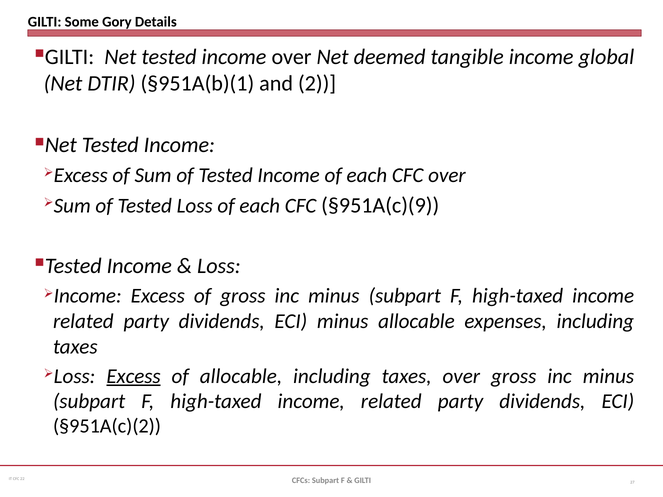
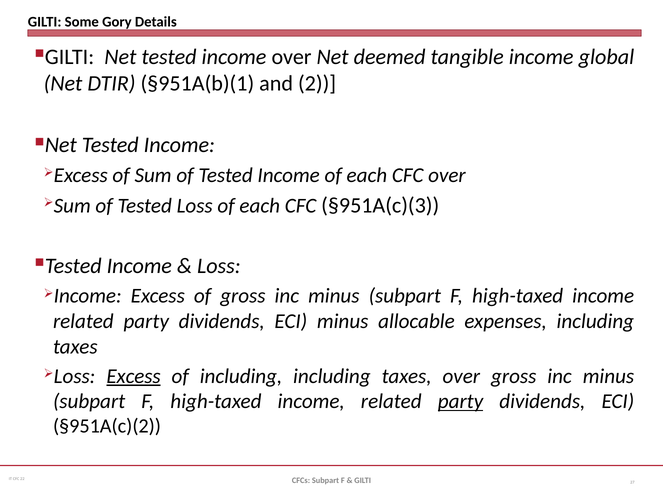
§951A(c)(9: §951A(c)(9 -> §951A(c)(3
of allocable: allocable -> including
party at (461, 402) underline: none -> present
